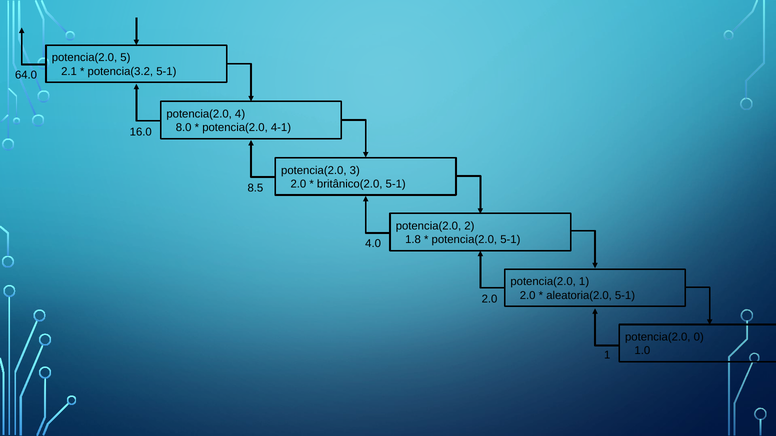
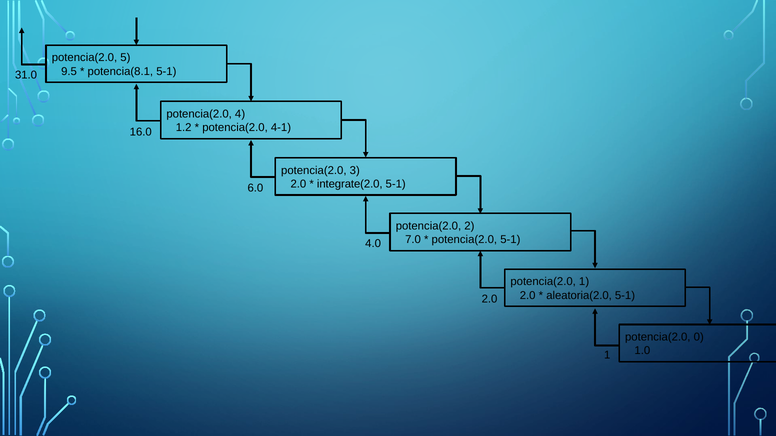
2.1: 2.1 -> 9.5
potencia(3.2: potencia(3.2 -> potencia(8.1
64.0: 64.0 -> 31.0
8.0: 8.0 -> 1.2
britânico(2.0: britânico(2.0 -> integrate(2.0
8.5: 8.5 -> 6.0
1.8: 1.8 -> 7.0
